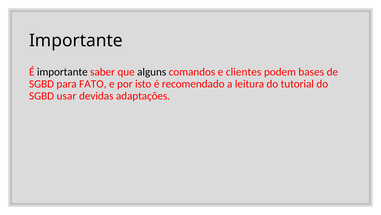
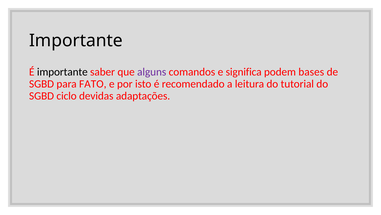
alguns colour: black -> purple
clientes: clientes -> significa
usar: usar -> ciclo
